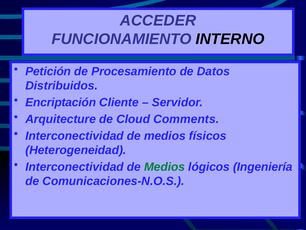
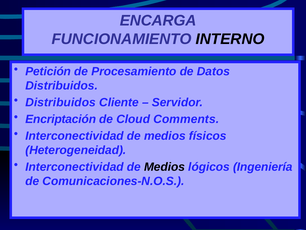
ACCEDER: ACCEDER -> ENCARGA
Encriptación at (61, 102): Encriptación -> Distribuidos
Arquitecture: Arquitecture -> Encriptación
Medios at (165, 167) colour: green -> black
